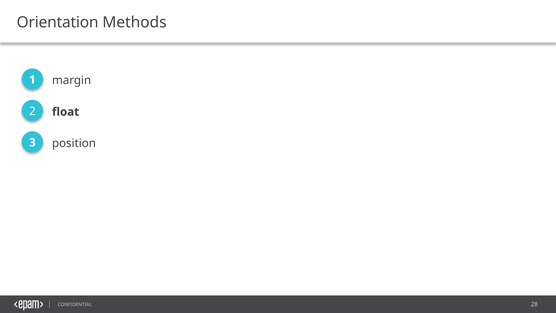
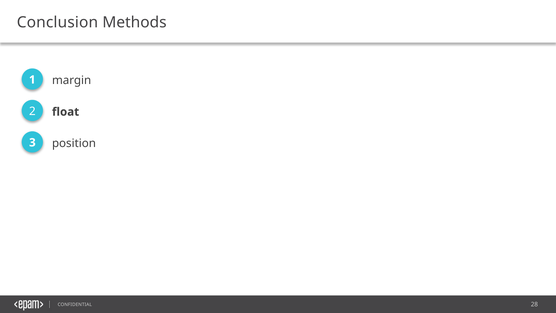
Orientation: Orientation -> Conclusion
